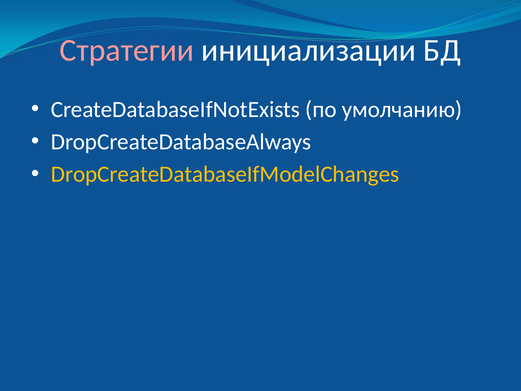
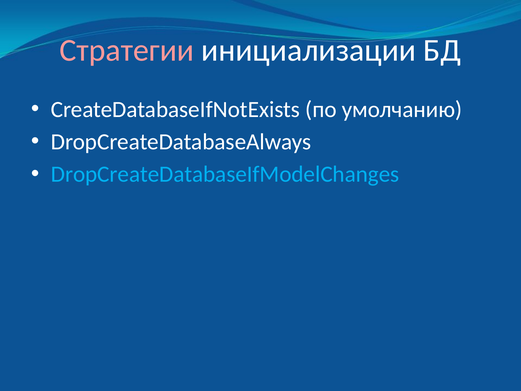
DropCreateDatabaseIfModelChanges colour: yellow -> light blue
